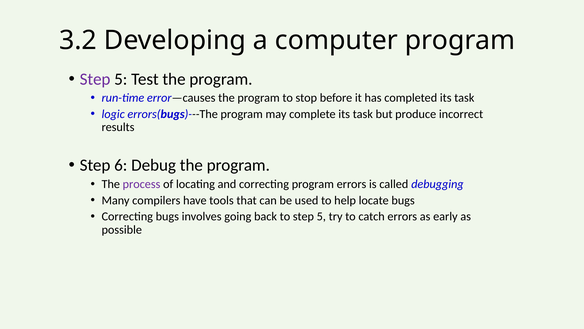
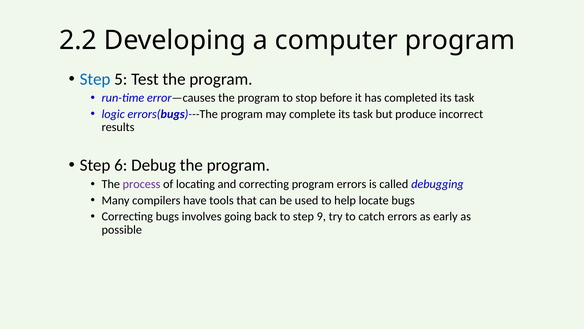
3.2: 3.2 -> 2.2
Step at (95, 79) colour: purple -> blue
to step 5: 5 -> 9
